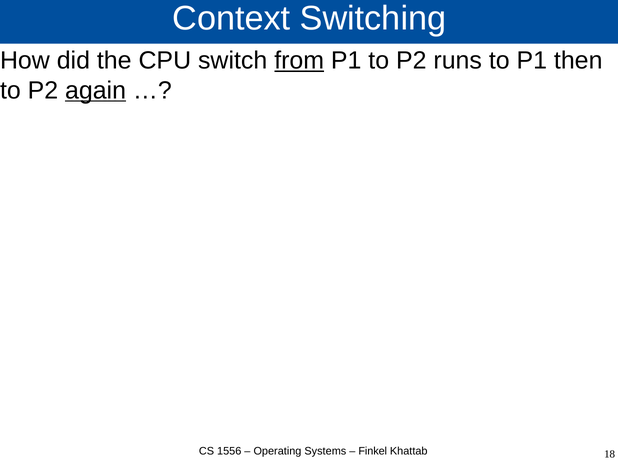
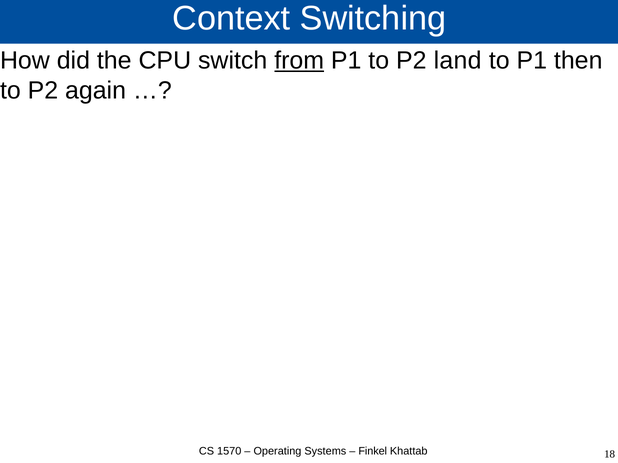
runs: runs -> land
again underline: present -> none
1556: 1556 -> 1570
